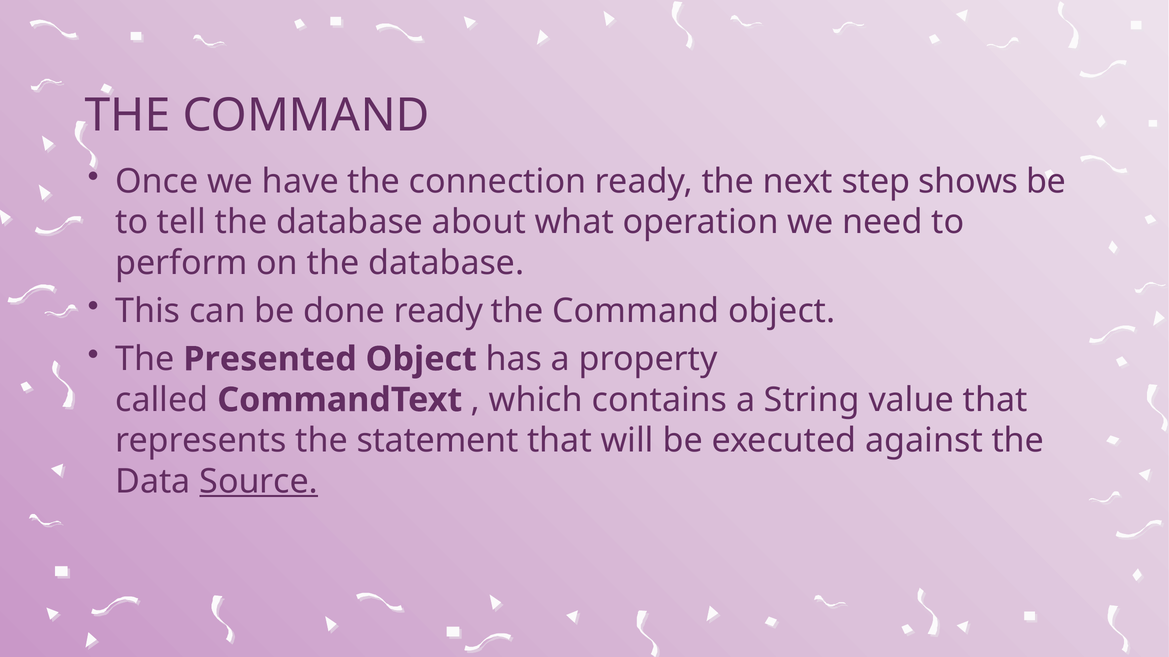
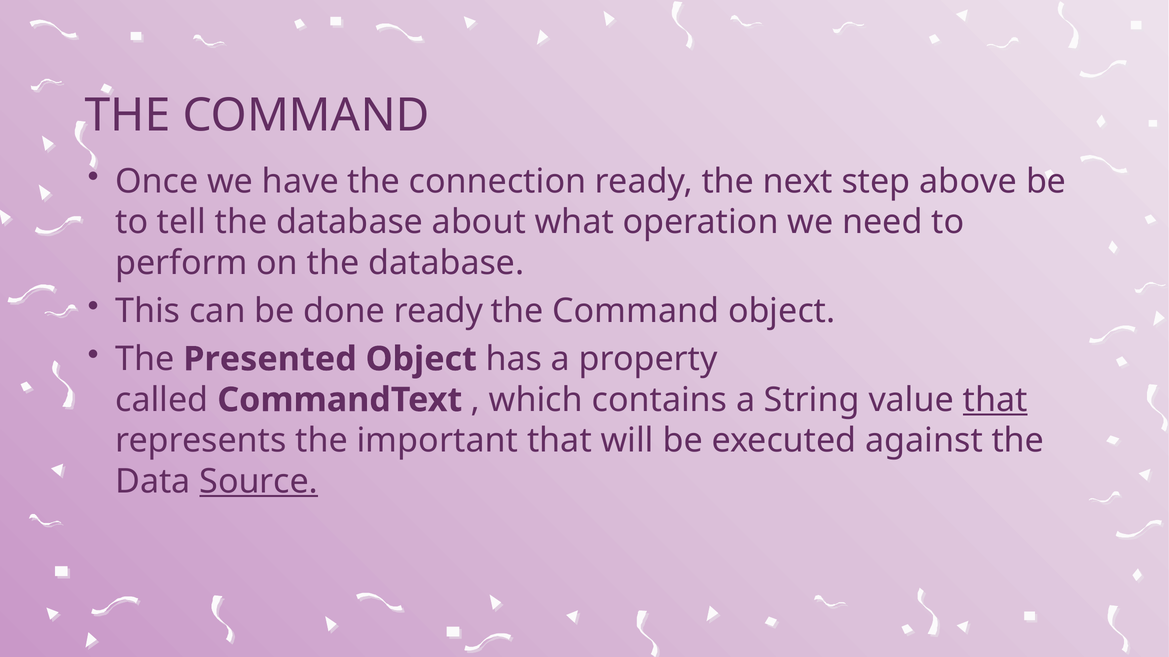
shows: shows -> above
that at (995, 400) underline: none -> present
statement: statement -> important
